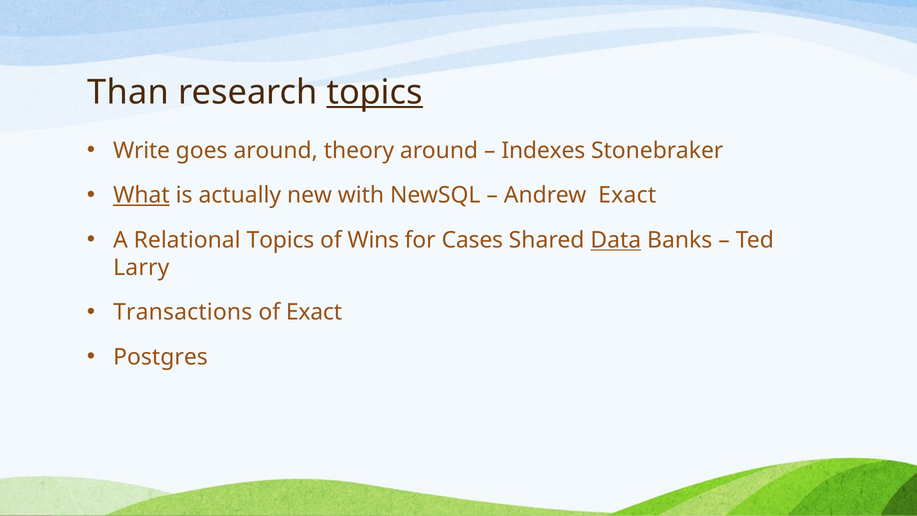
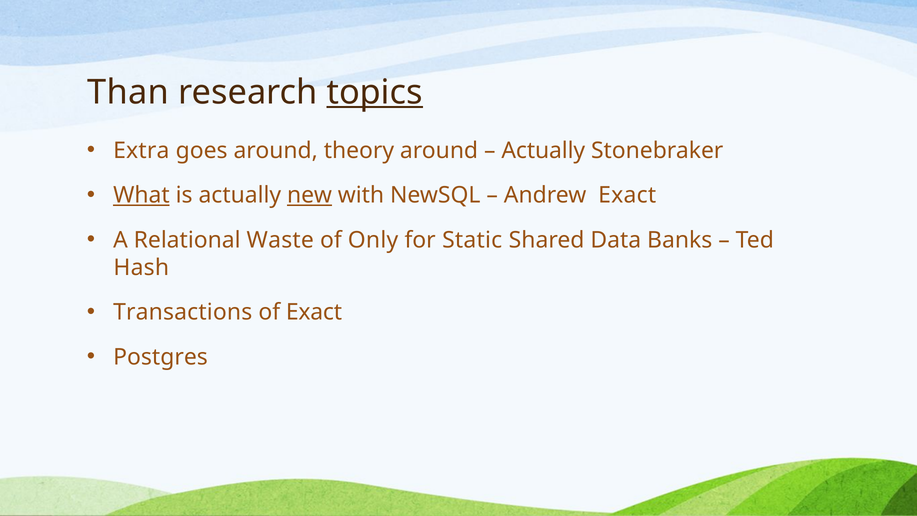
Write: Write -> Extra
Indexes at (543, 151): Indexes -> Actually
new underline: none -> present
Relational Topics: Topics -> Waste
Wins: Wins -> Only
Cases: Cases -> Static
Data underline: present -> none
Larry: Larry -> Hash
